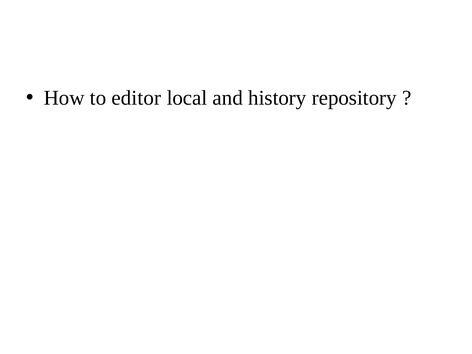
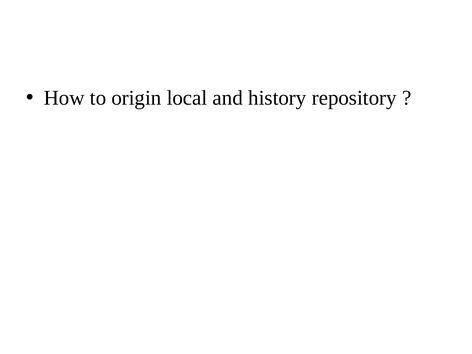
editor: editor -> origin
